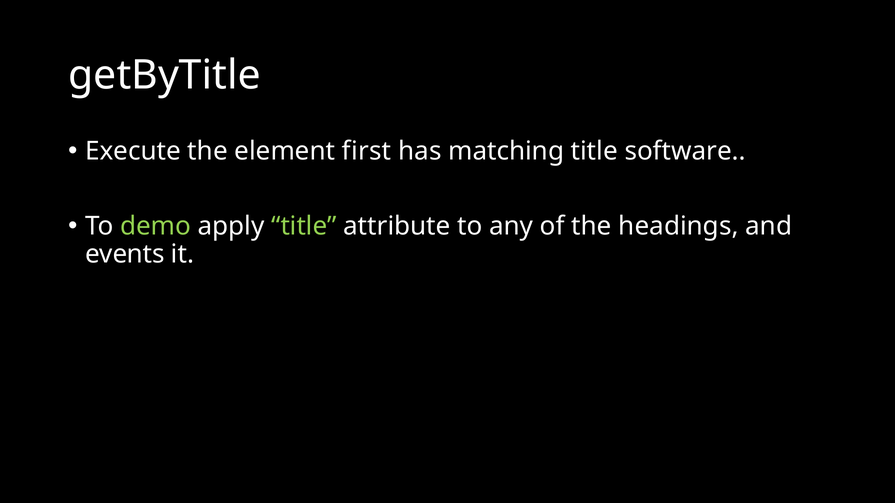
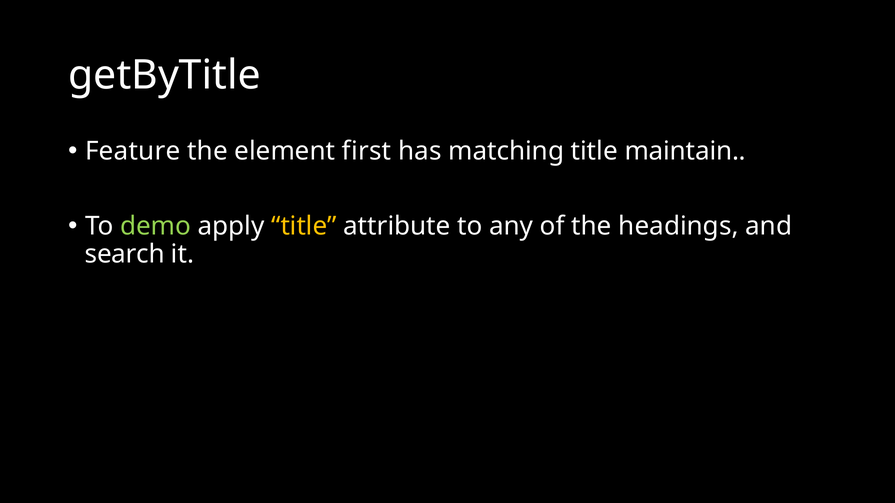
Execute: Execute -> Feature
software: software -> maintain
title at (304, 226) colour: light green -> yellow
events: events -> search
